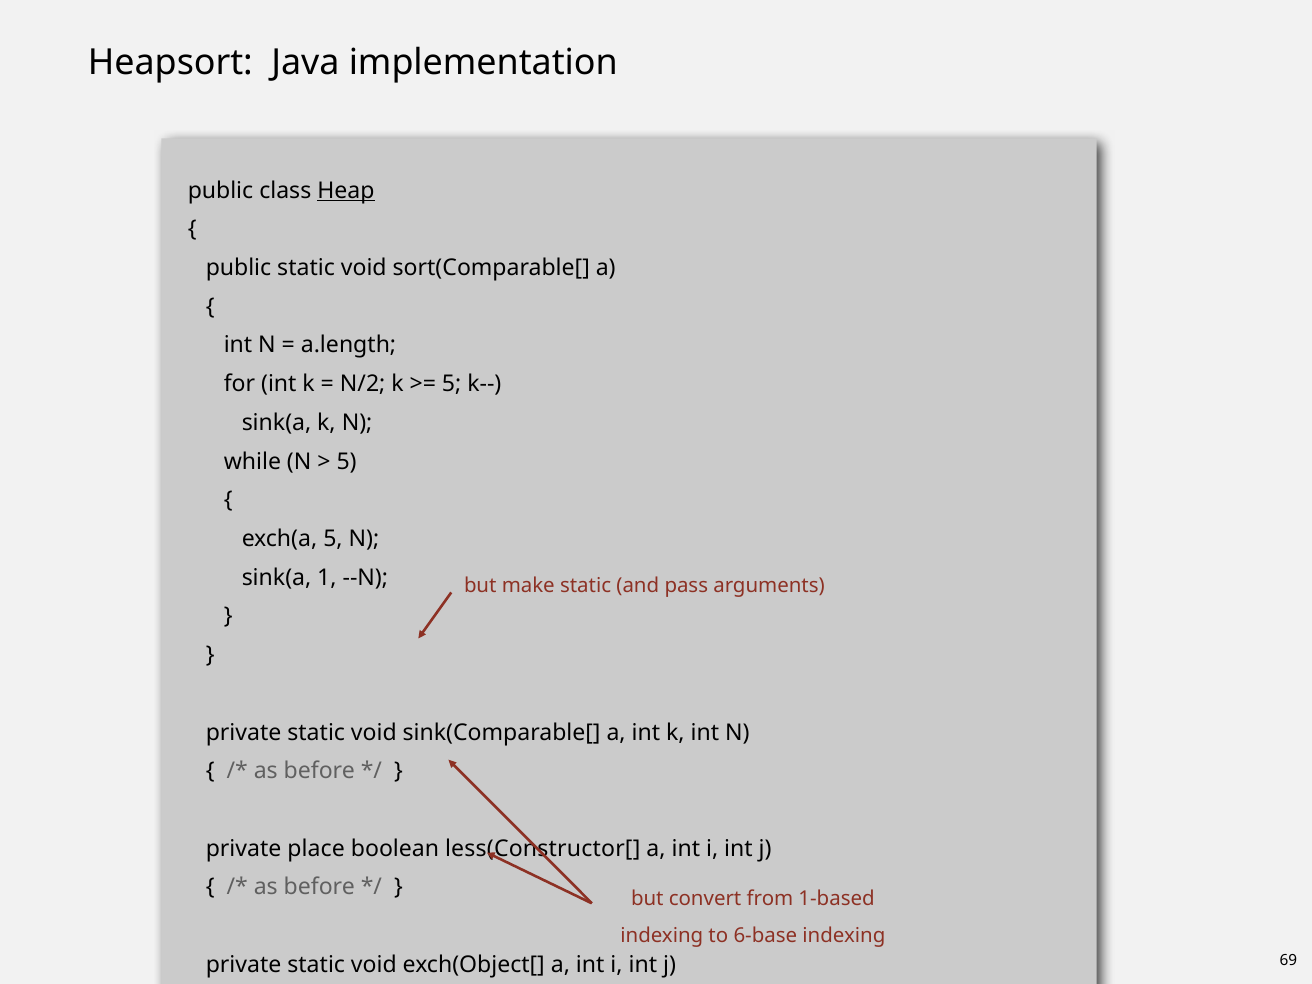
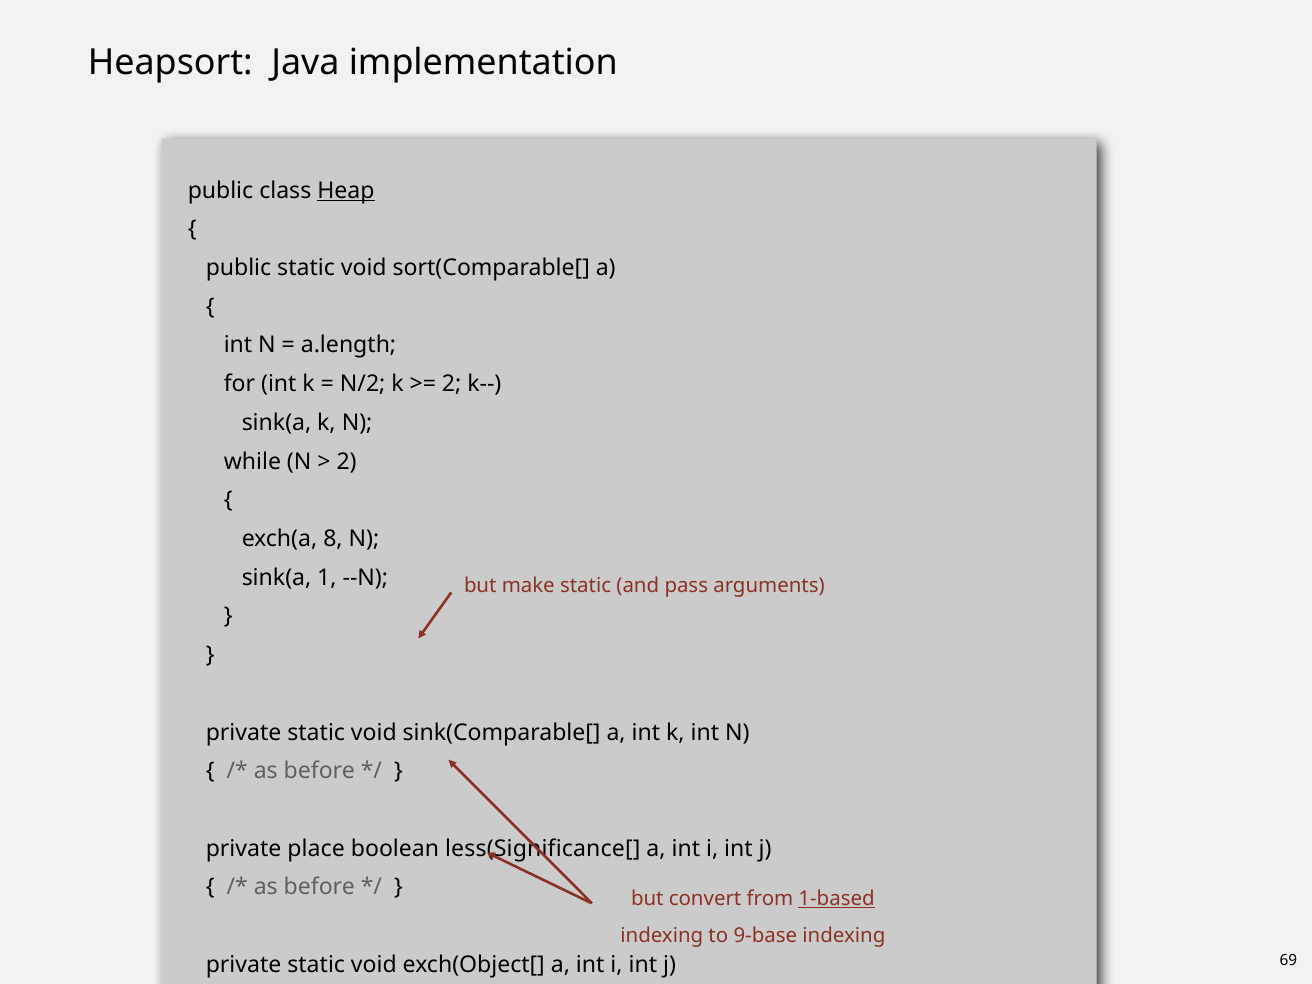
5 at (452, 384): 5 -> 2
5 at (347, 461): 5 -> 2
exch(a 5: 5 -> 8
less(Constructor[: less(Constructor[ -> less(Significance[
1-based underline: none -> present
6-base: 6-base -> 9-base
